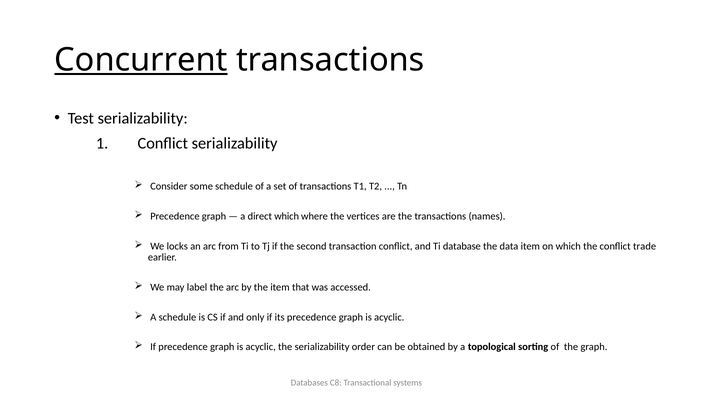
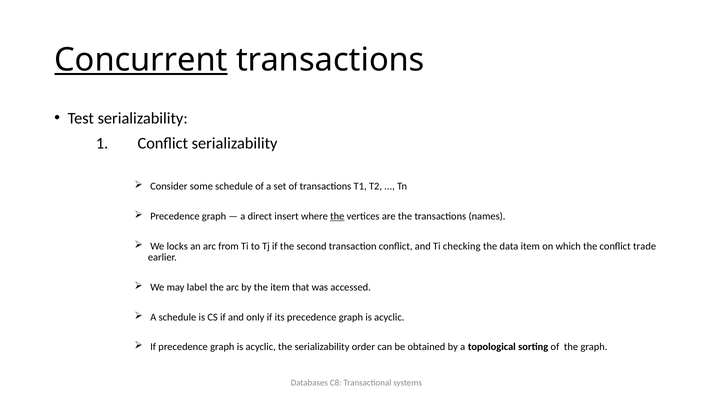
direct which: which -> insert
the at (337, 216) underline: none -> present
database: database -> checking
